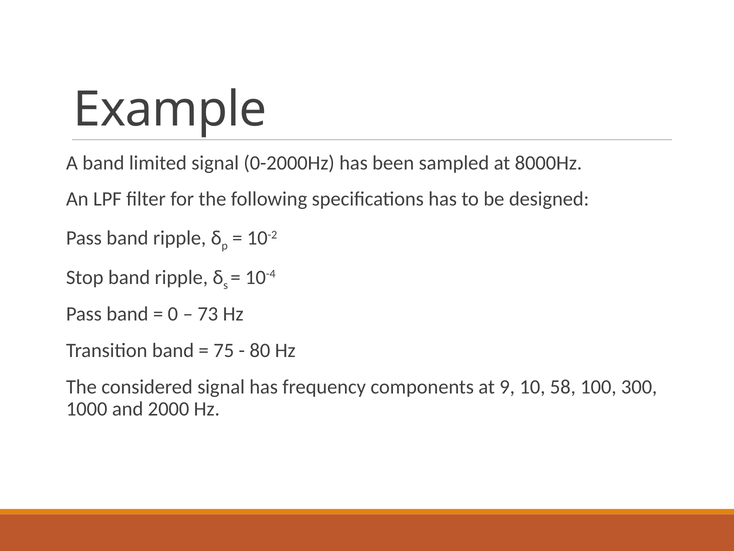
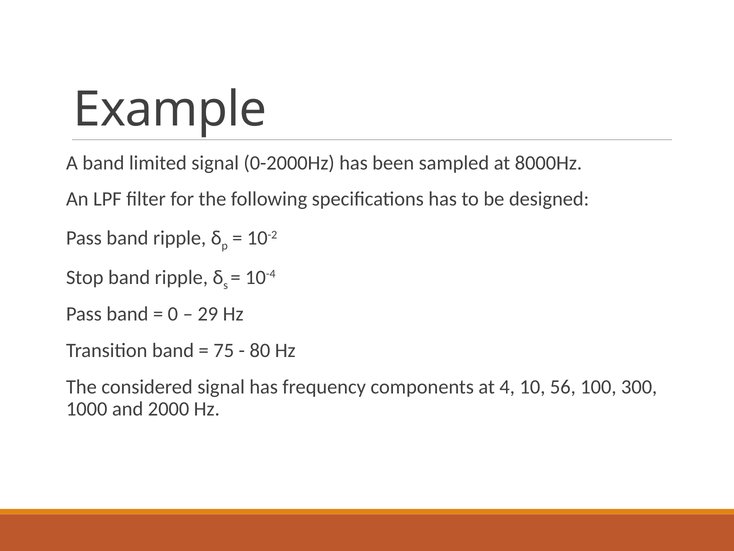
73: 73 -> 29
9: 9 -> 4
58: 58 -> 56
